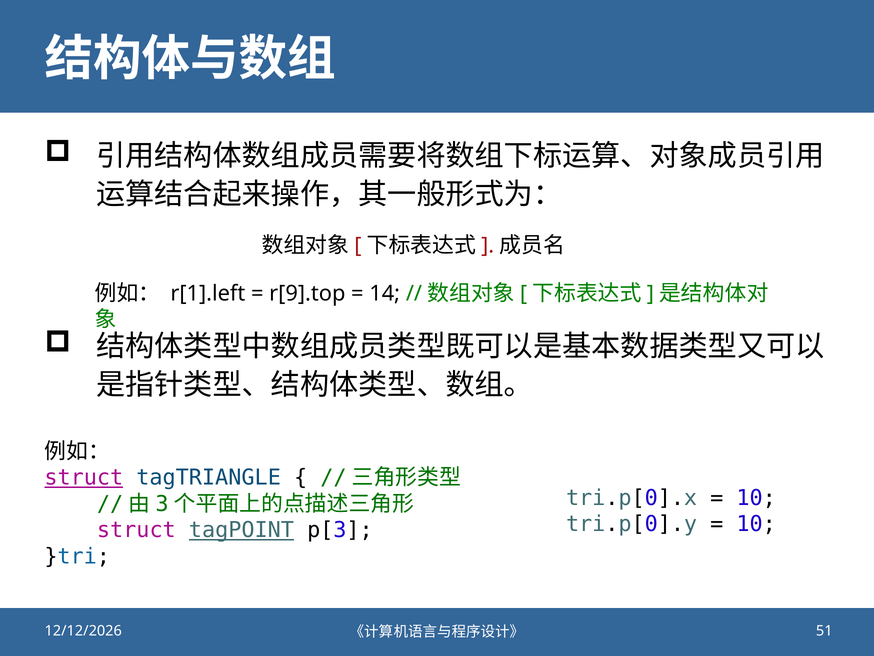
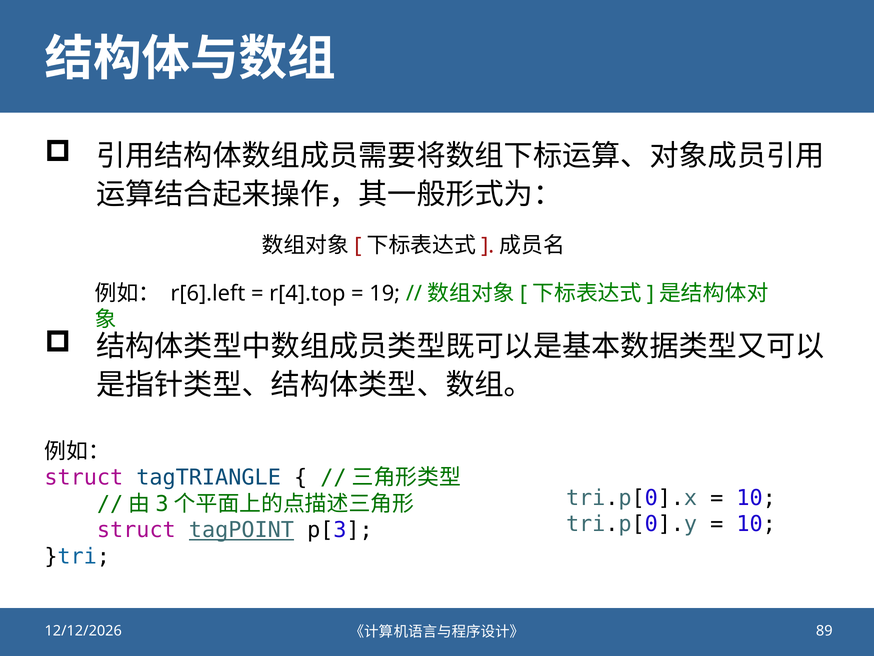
r[1].left: r[1].left -> r[6].left
r[9].top: r[9].top -> r[4].top
14: 14 -> 19
struct at (84, 477) underline: present -> none
51: 51 -> 89
